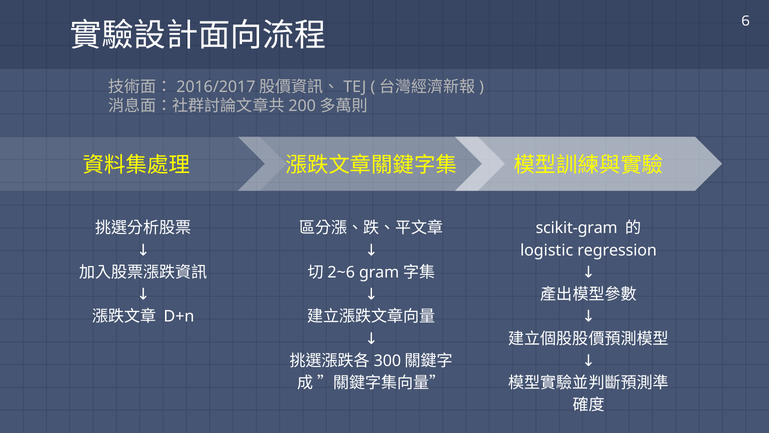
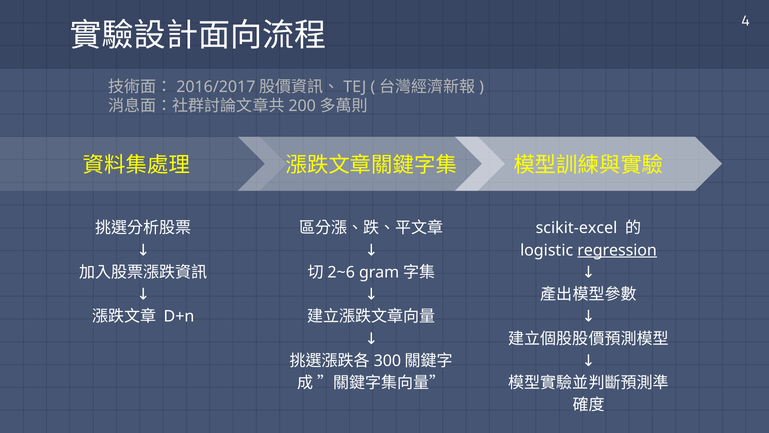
6: 6 -> 4
scikit-gram: scikit-gram -> scikit-excel
regression underline: none -> present
